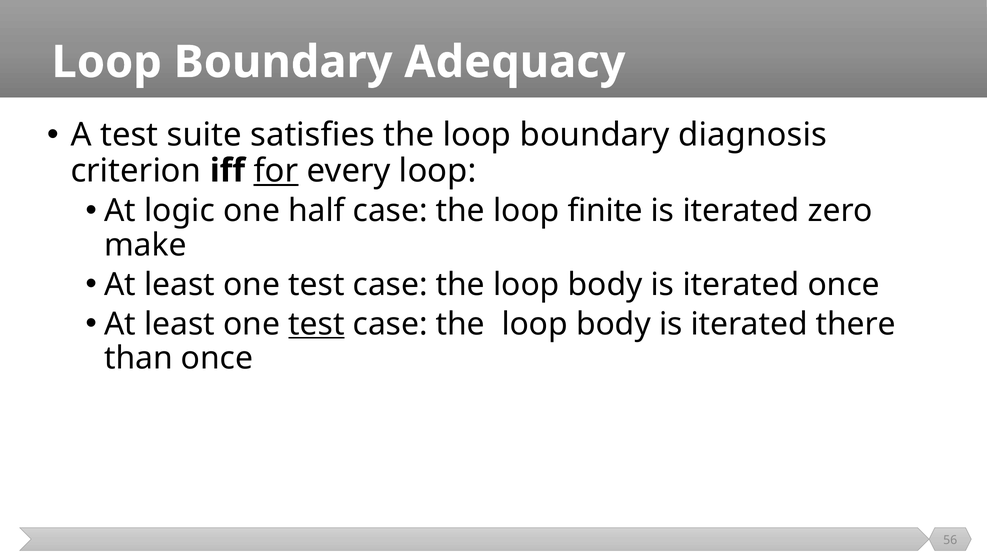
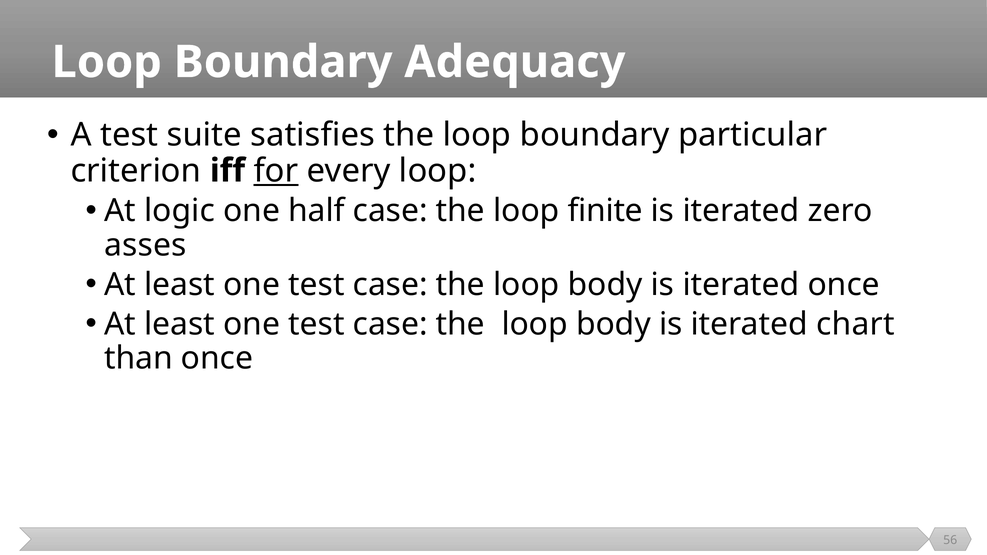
diagnosis: diagnosis -> particular
make: make -> asses
test at (316, 324) underline: present -> none
there: there -> chart
